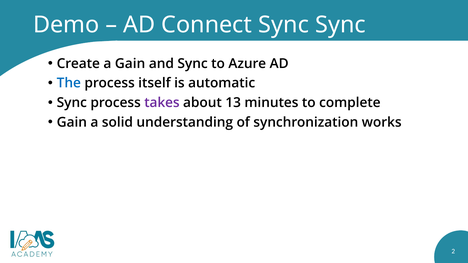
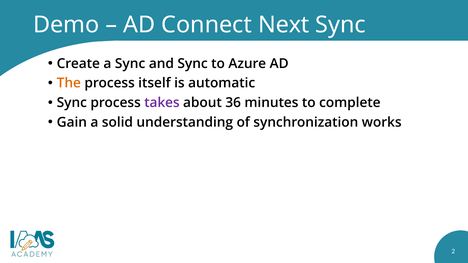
Connect Sync: Sync -> Next
a Gain: Gain -> Sync
The colour: blue -> orange
13: 13 -> 36
